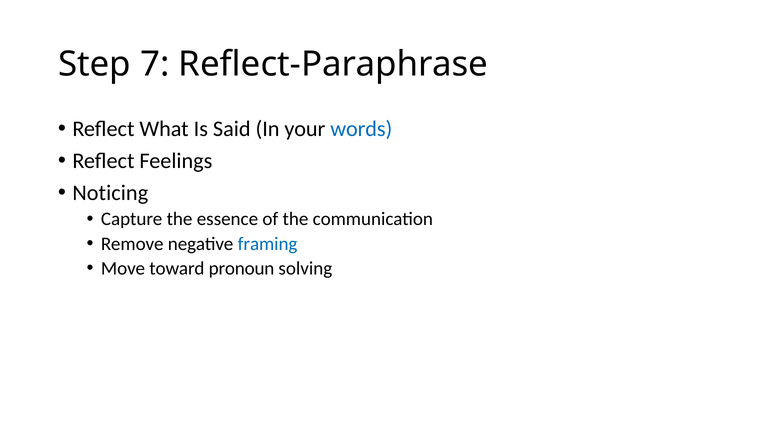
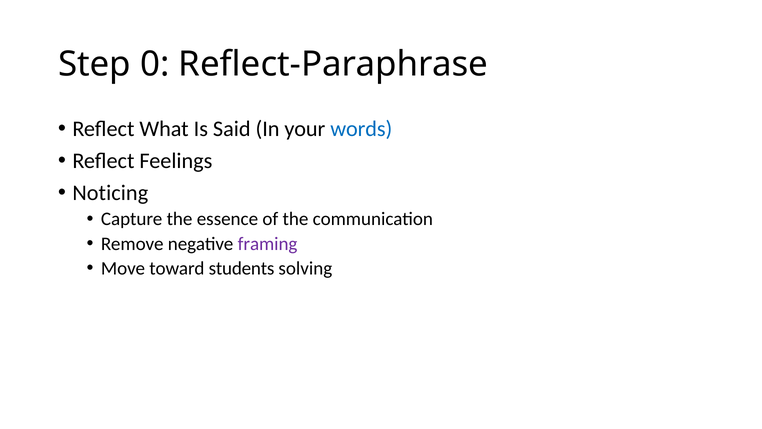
7: 7 -> 0
framing colour: blue -> purple
pronoun: pronoun -> students
